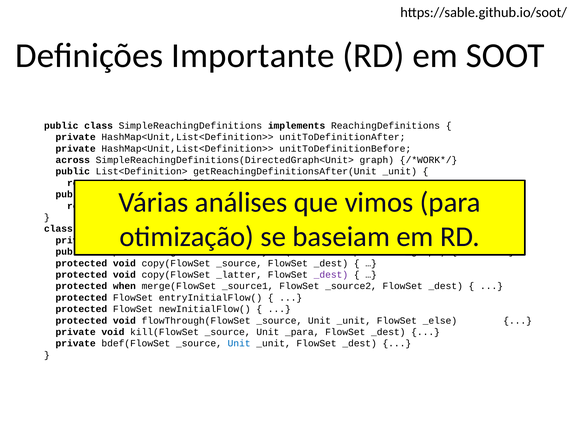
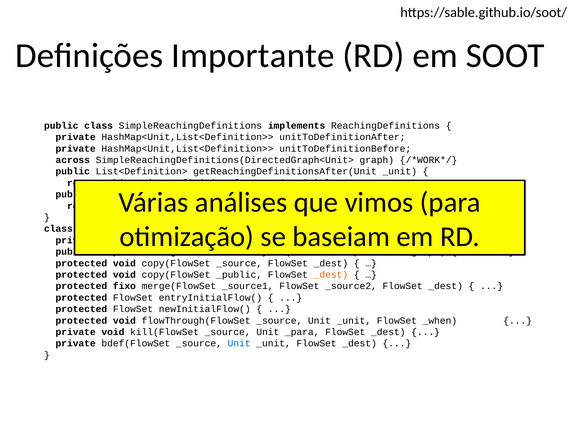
_latter: _latter -> _public
_dest at (331, 275) colour: purple -> orange
when: when -> fixo
_else: _else -> _when
